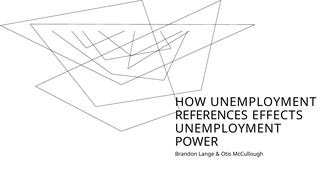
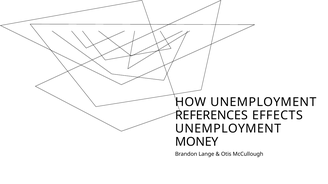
POWER: POWER -> MONEY
